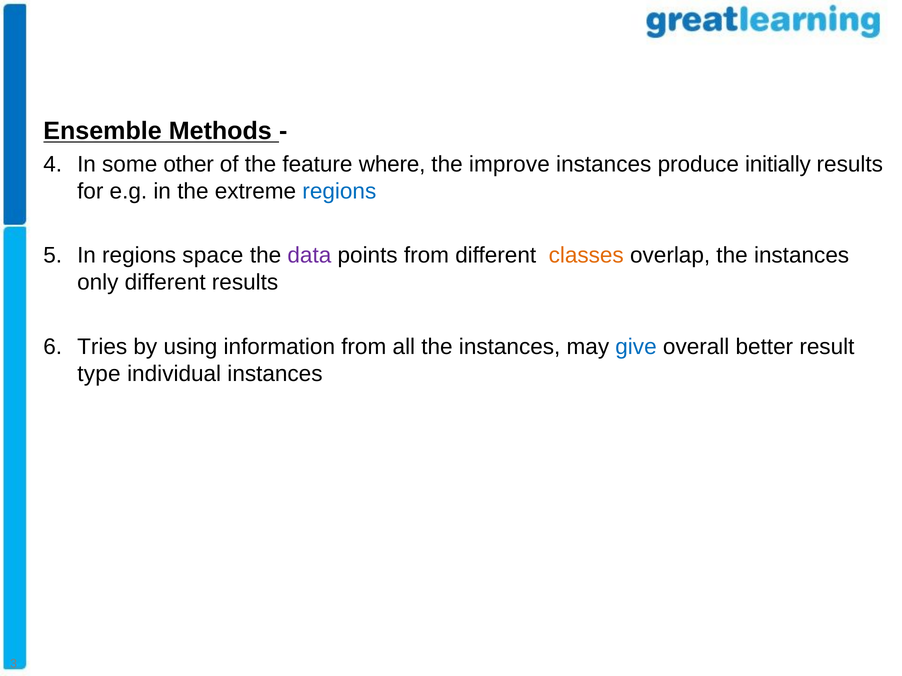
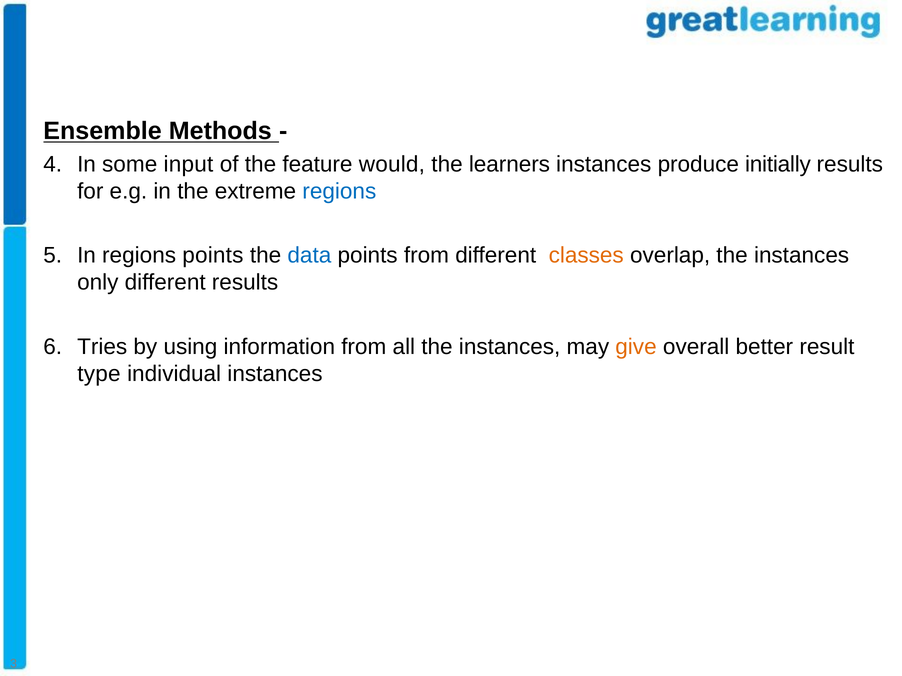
other: other -> input
where: where -> would
improve: improve -> learners
regions space: space -> points
data colour: purple -> blue
give colour: blue -> orange
